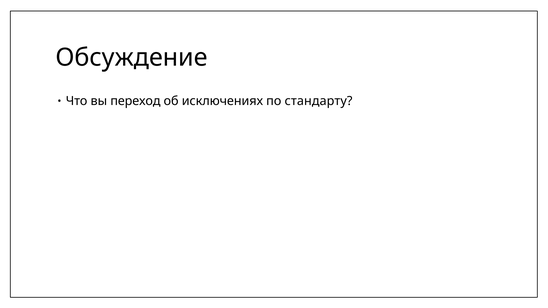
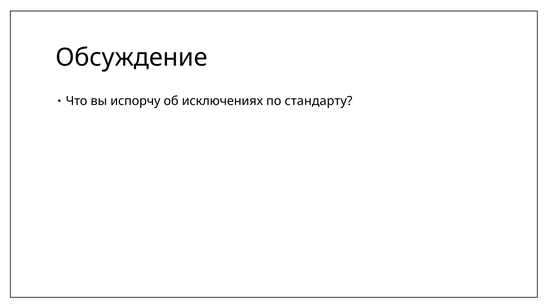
переход: переход -> испорчу
